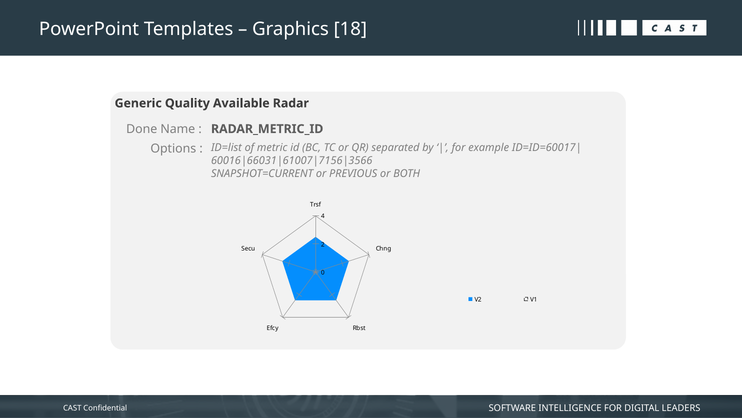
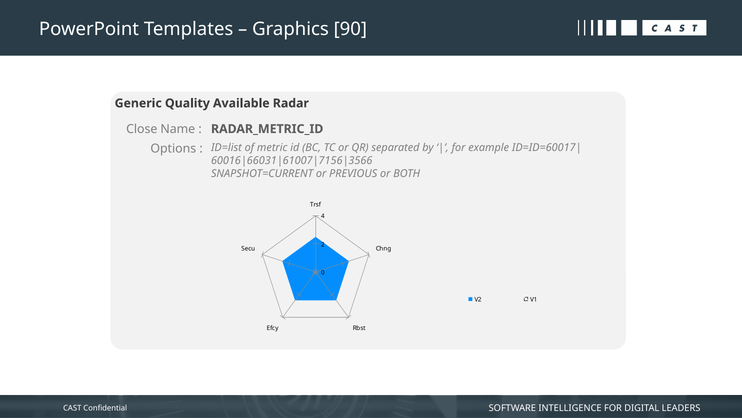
18: 18 -> 90
Done: Done -> Close
